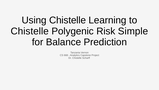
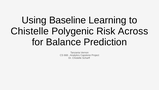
Using Chistelle: Chistelle -> Baseline
Simple: Simple -> Across
